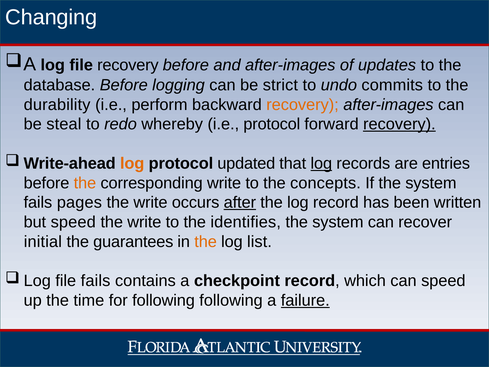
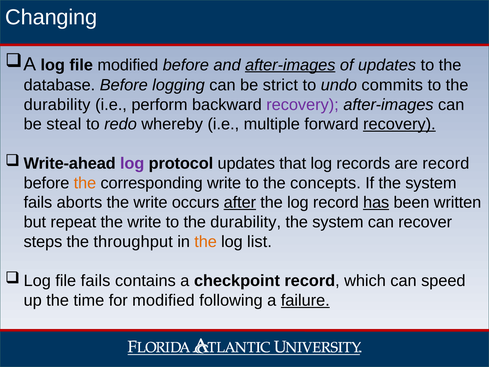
file recovery: recovery -> modified
after-images at (290, 65) underline: none -> present
recovery at (303, 105) colour: orange -> purple
i.e protocol: protocol -> multiple
log at (132, 163) colour: orange -> purple
protocol updated: updated -> updates
log at (321, 163) underline: present -> none
are entries: entries -> record
pages: pages -> aborts
has underline: none -> present
but speed: speed -> repeat
write to the identifies: identifies -> durability
initial: initial -> steps
guarantees: guarantees -> throughput
for following: following -> modified
